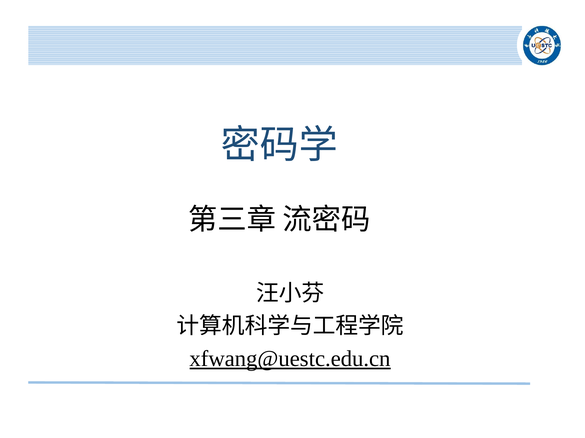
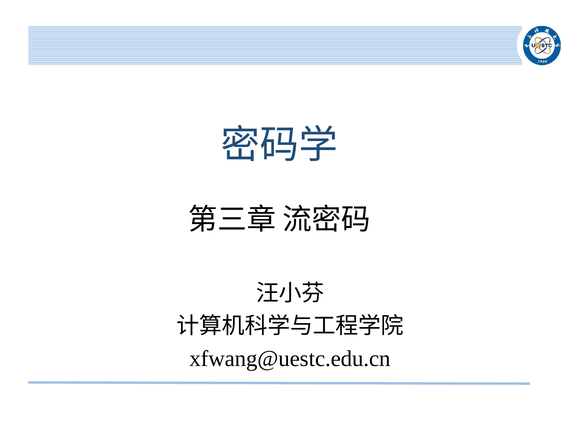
xfwang@uestc.edu.cn underline: present -> none
